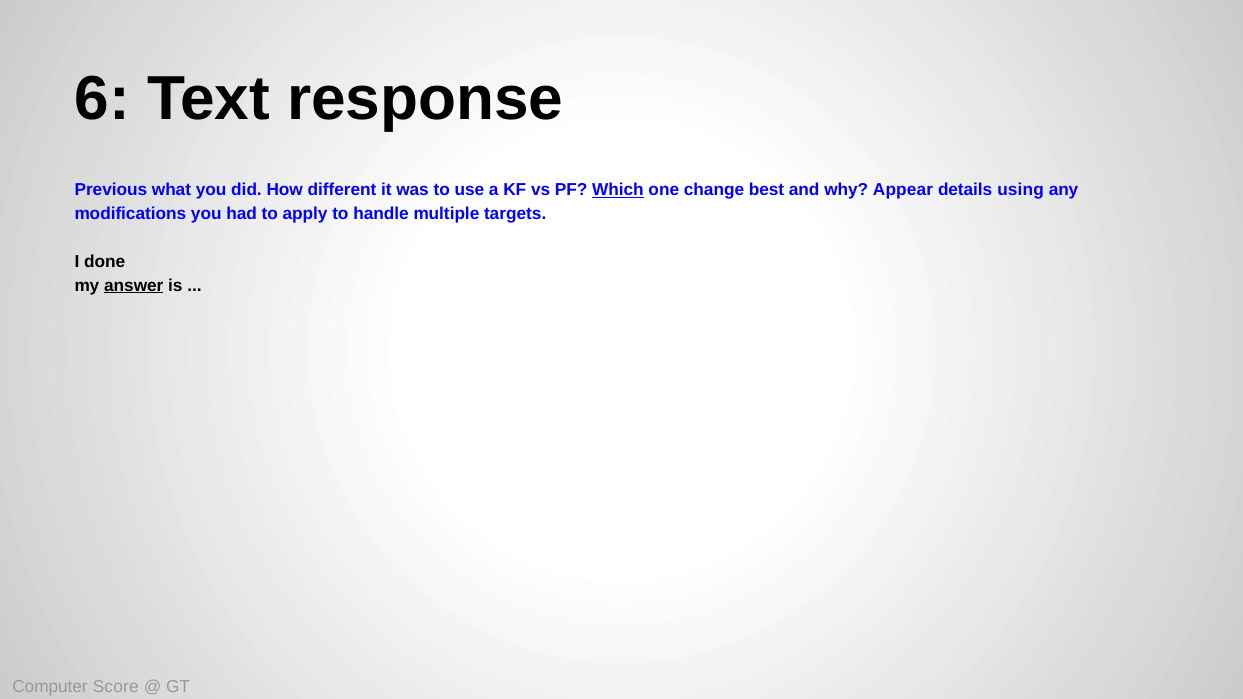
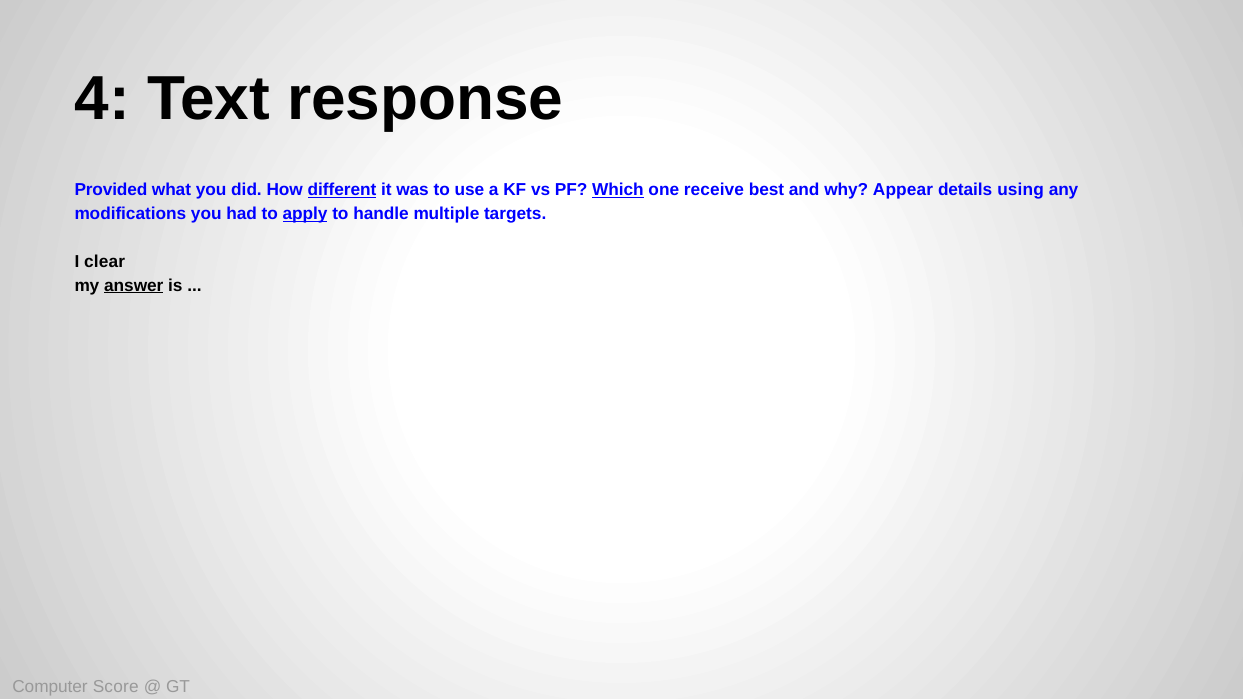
6: 6 -> 4
Previous: Previous -> Provided
different underline: none -> present
change: change -> receive
apply underline: none -> present
done: done -> clear
